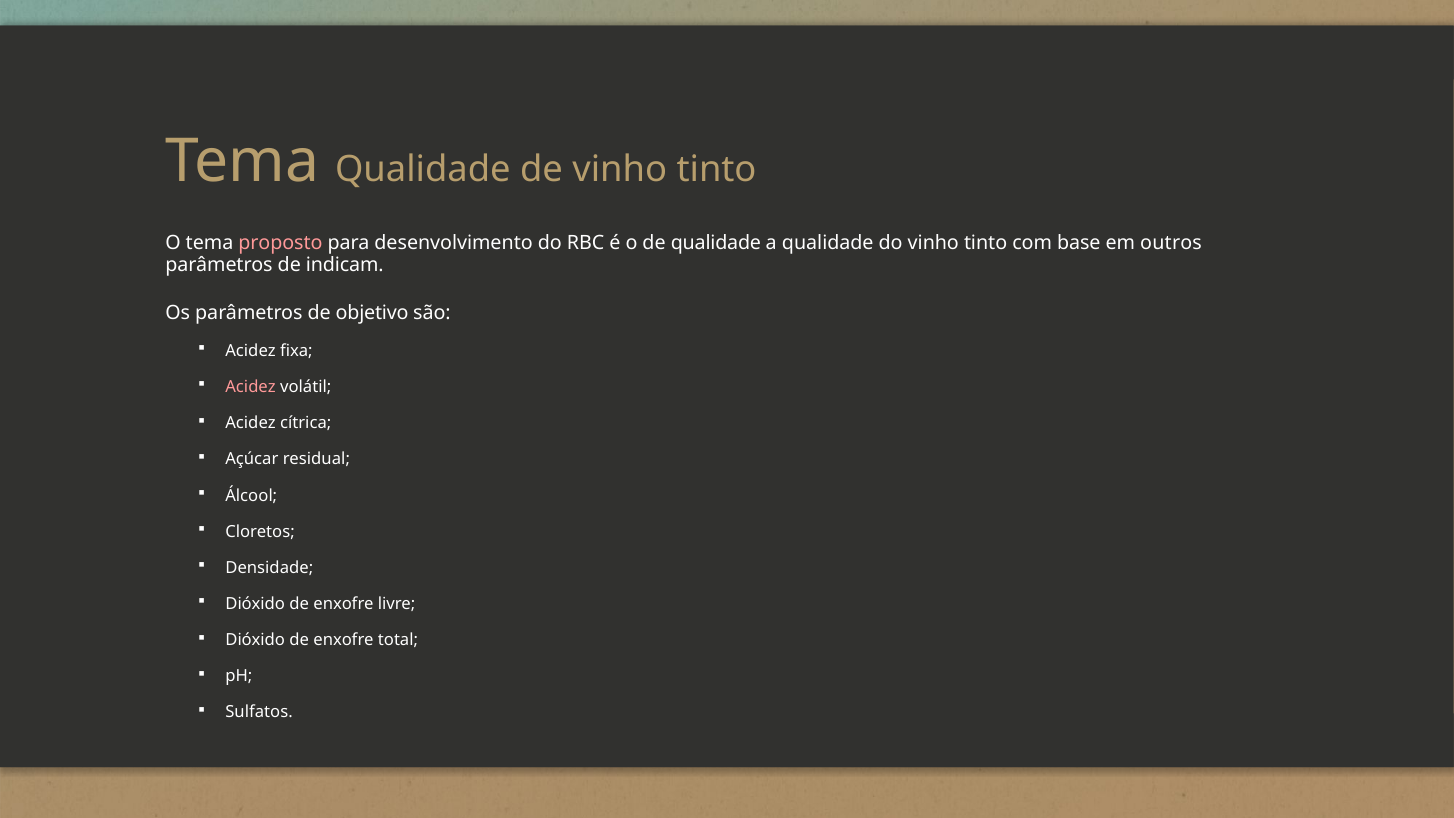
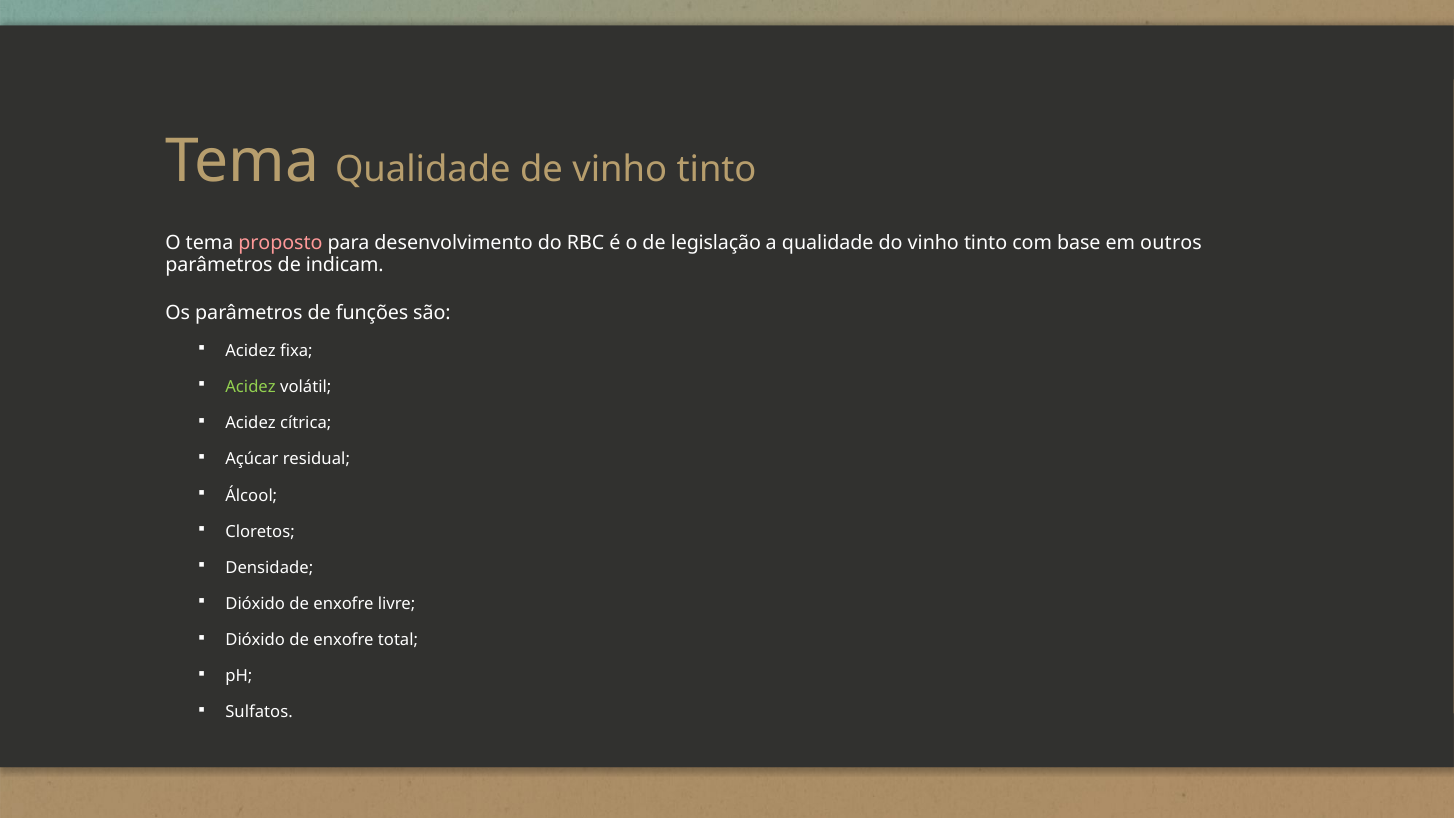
de qualidade: qualidade -> legislação
objetivo: objetivo -> funções
Acidez at (251, 387) colour: pink -> light green
